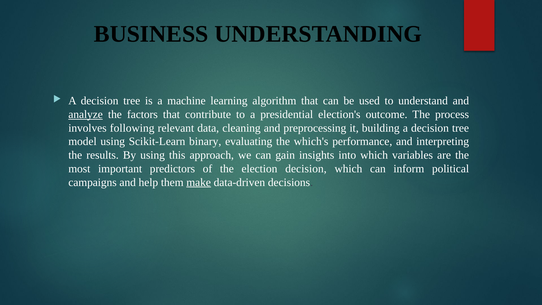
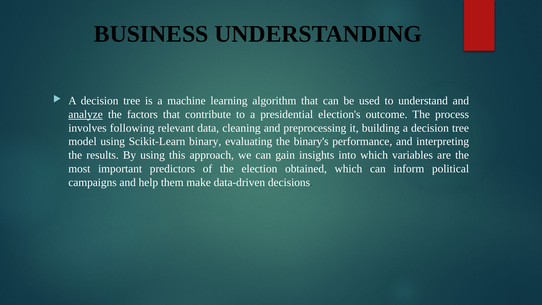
which's: which's -> binary's
election decision: decision -> obtained
make underline: present -> none
